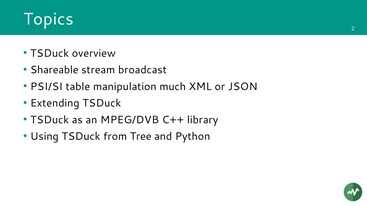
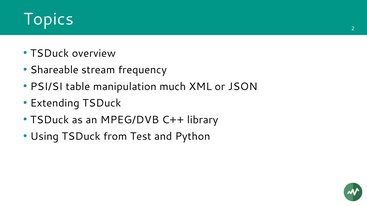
broadcast: broadcast -> frequency
Tree: Tree -> Test
